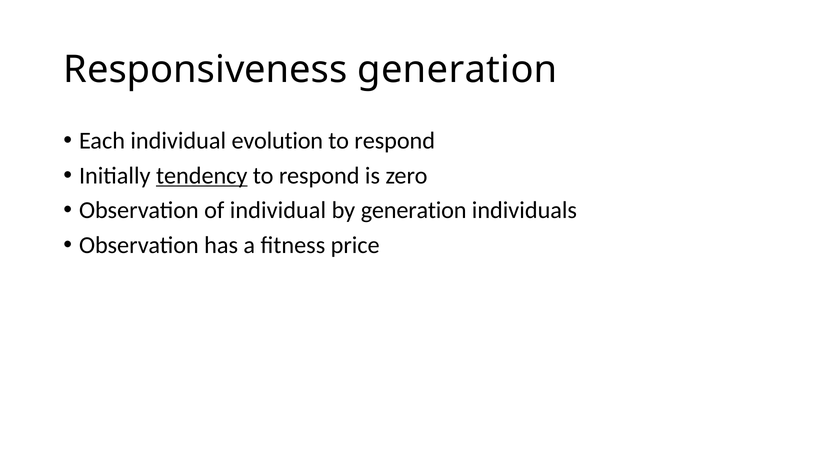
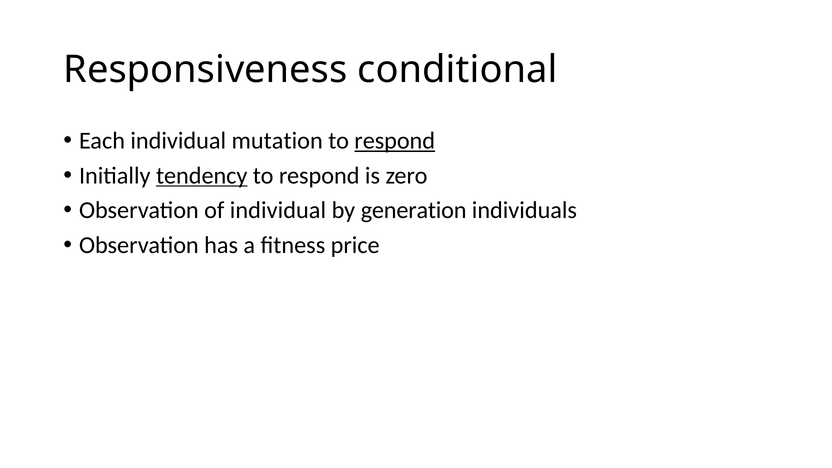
Responsiveness generation: generation -> conditional
evolution: evolution -> mutation
respond at (395, 141) underline: none -> present
